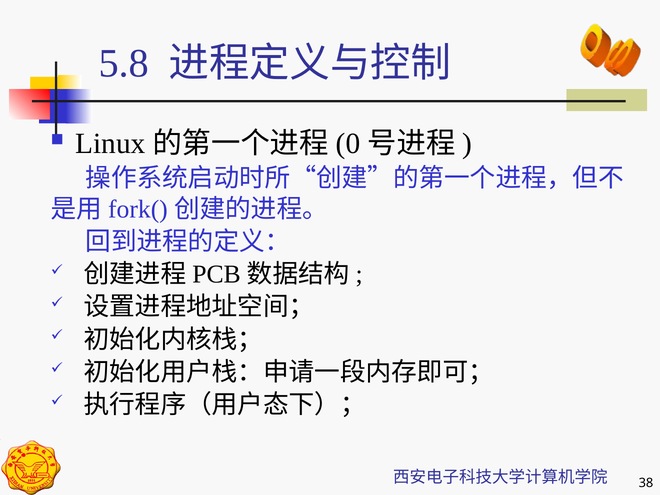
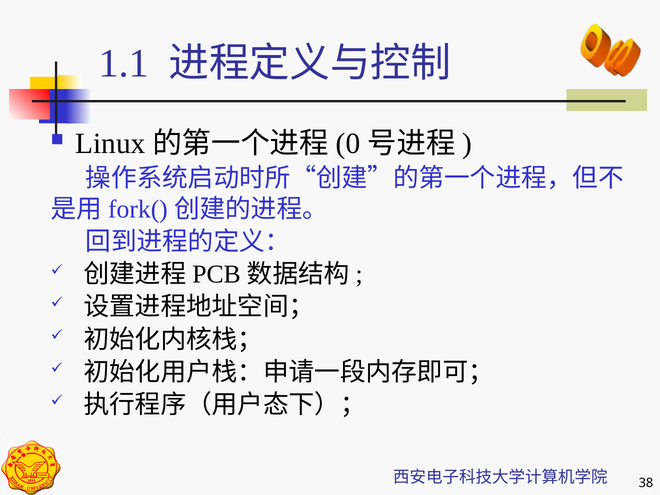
5.8: 5.8 -> 1.1
